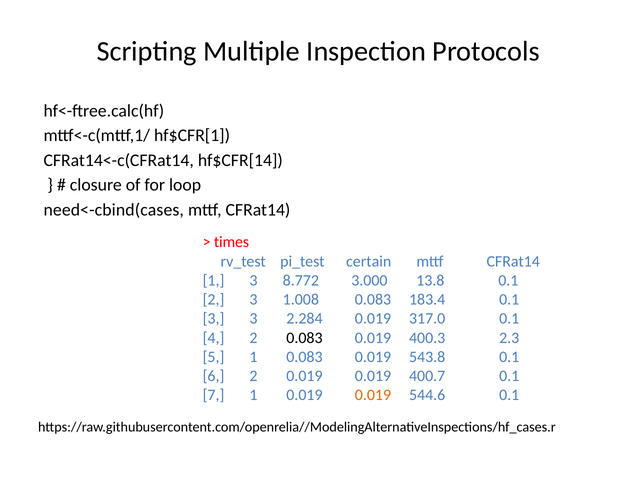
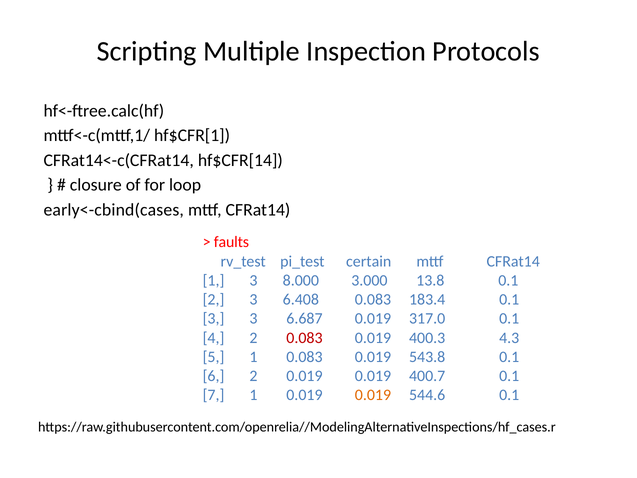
need<-cbind(cases: need<-cbind(cases -> early<-cbind(cases
times: times -> faults
8.772: 8.772 -> 8.000
1.008: 1.008 -> 6.408
2.284: 2.284 -> 6.687
0.083 at (304, 338) colour: black -> red
2.3: 2.3 -> 4.3
